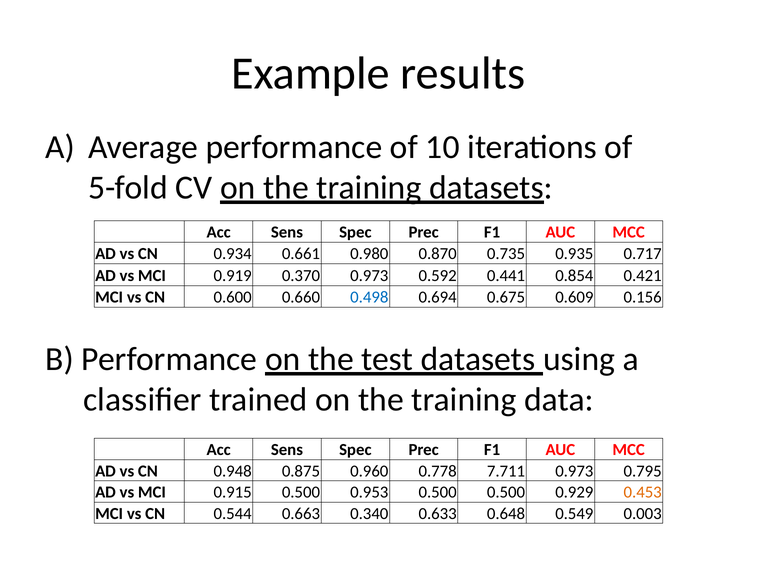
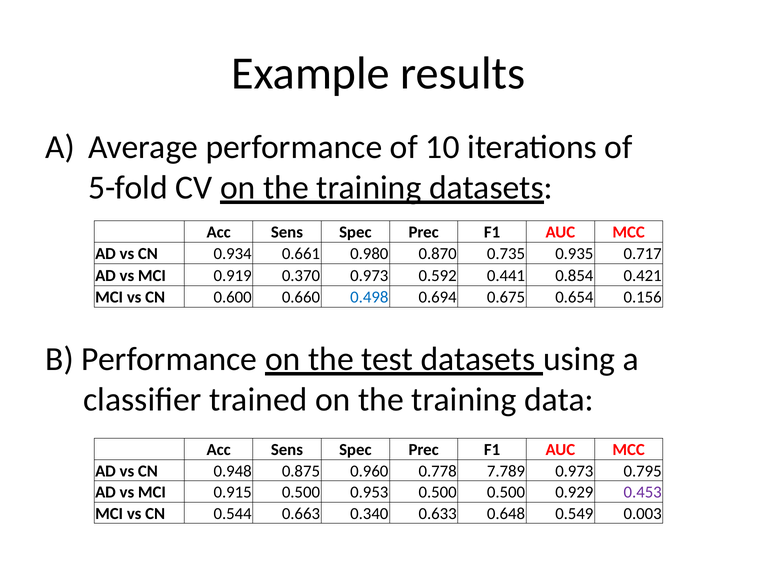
0.609: 0.609 -> 0.654
7.711: 7.711 -> 7.789
0.453 colour: orange -> purple
